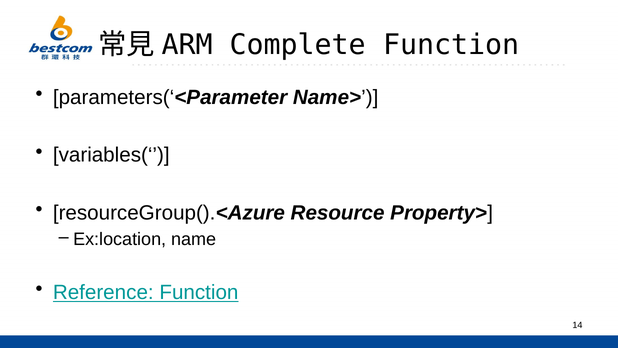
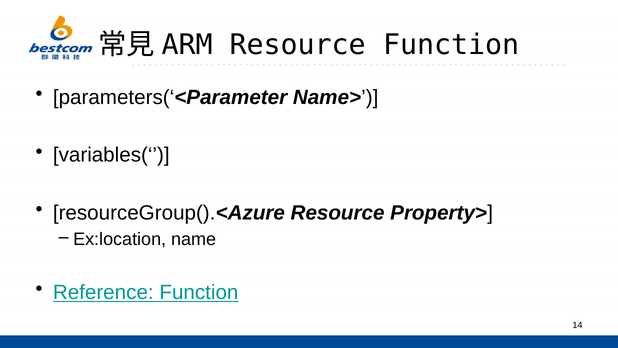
Complete at (298, 45): Complete -> Resource
